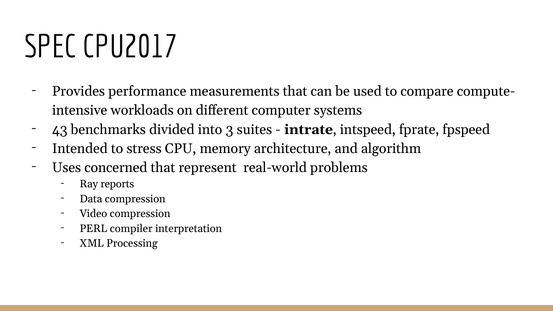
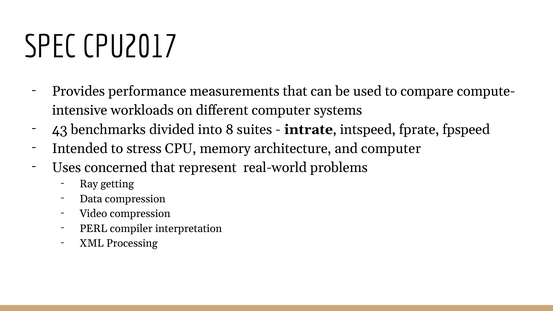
3: 3 -> 8
and algorithm: algorithm -> computer
reports: reports -> getting
